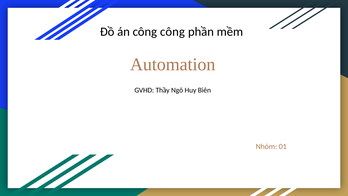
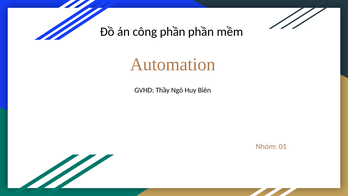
công công: công -> phần
